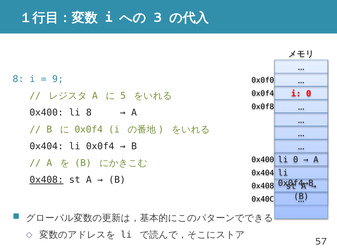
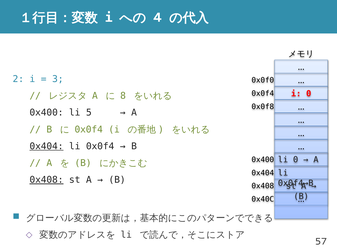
3: 3 -> 4
8 at (18, 79): 8 -> 2
9: 9 -> 3
5: 5 -> 8
li 8: 8 -> 5
0x404 at (46, 147) underline: none -> present
